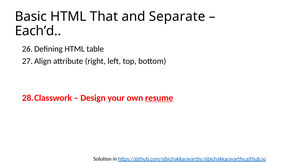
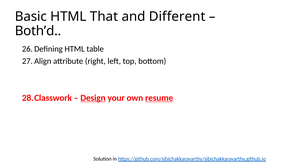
Separate: Separate -> Different
Each’d: Each’d -> Both’d
Design underline: none -> present
